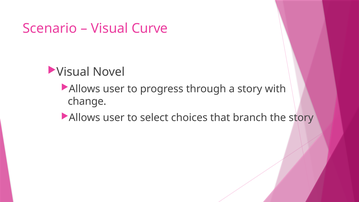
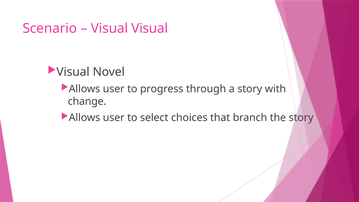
Visual Curve: Curve -> Visual
